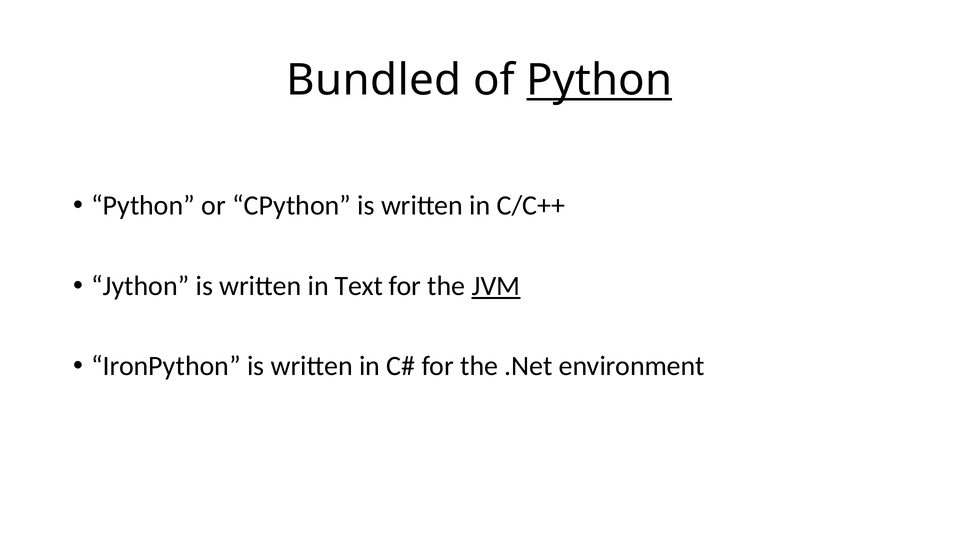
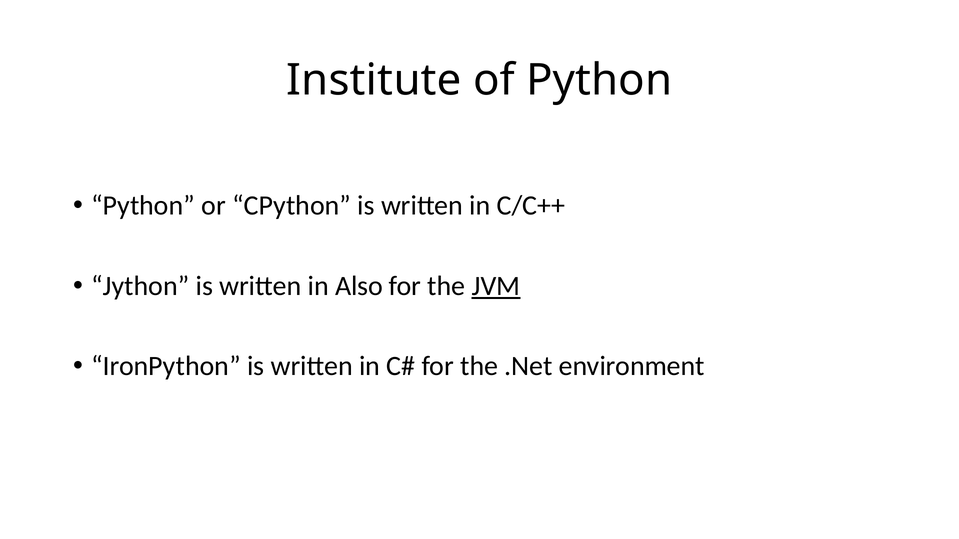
Bundled: Bundled -> Institute
Python at (599, 81) underline: present -> none
Text: Text -> Also
